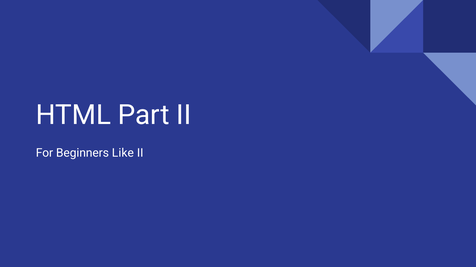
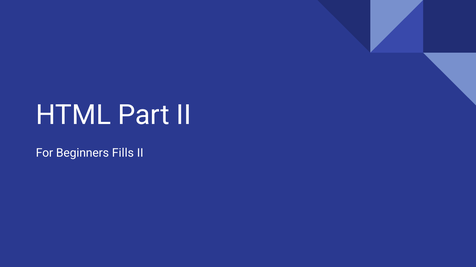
Like: Like -> Fills
